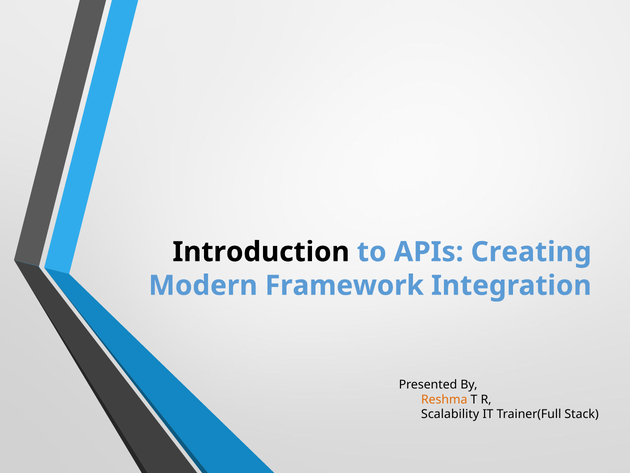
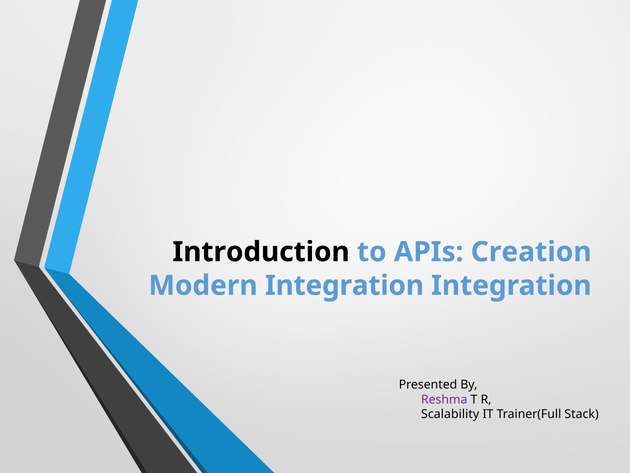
Creating: Creating -> Creation
Modern Framework: Framework -> Integration
Reshma colour: orange -> purple
